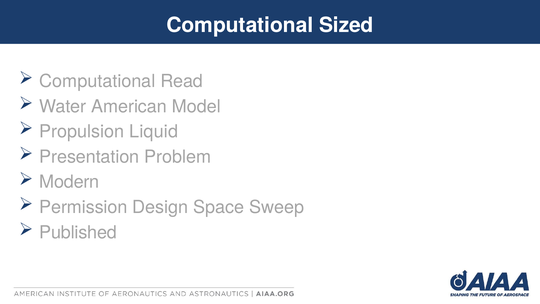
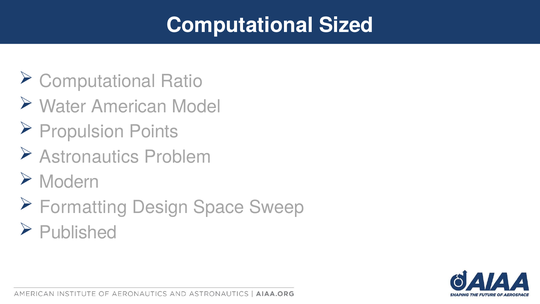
Read: Read -> Ratio
Liquid: Liquid -> Points
Presentation: Presentation -> Astronautics
Permission: Permission -> Formatting
